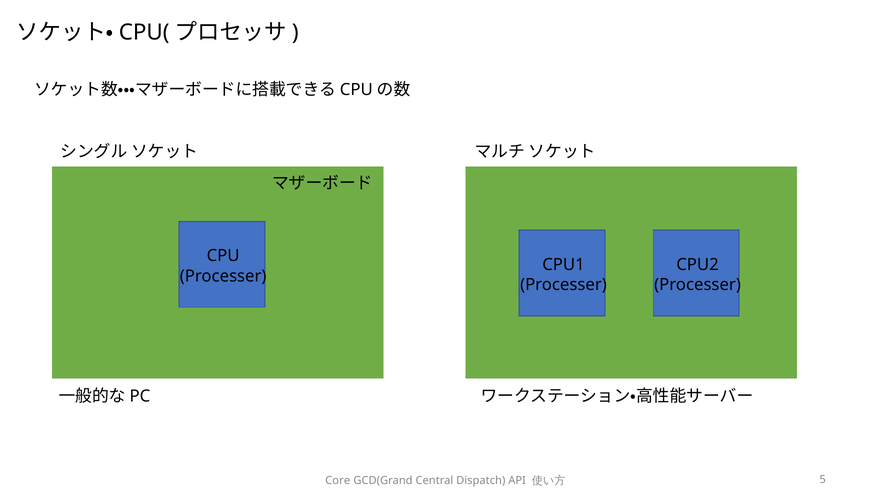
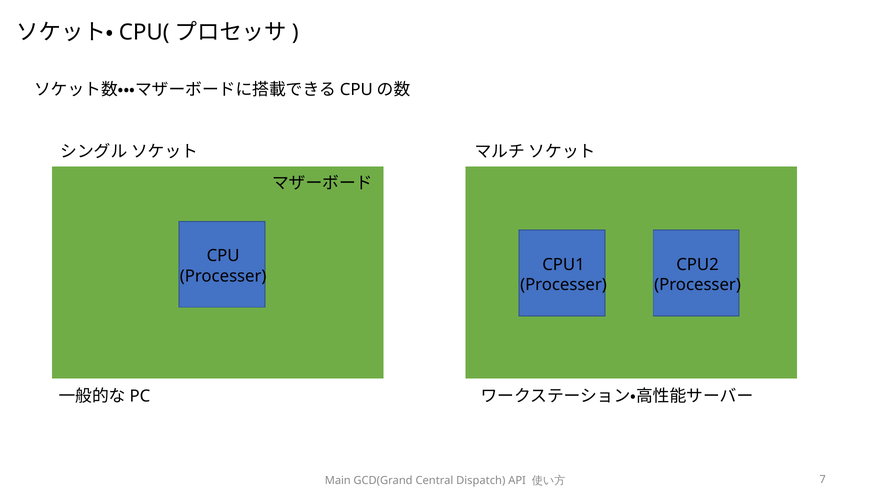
Core: Core -> Main
5: 5 -> 7
